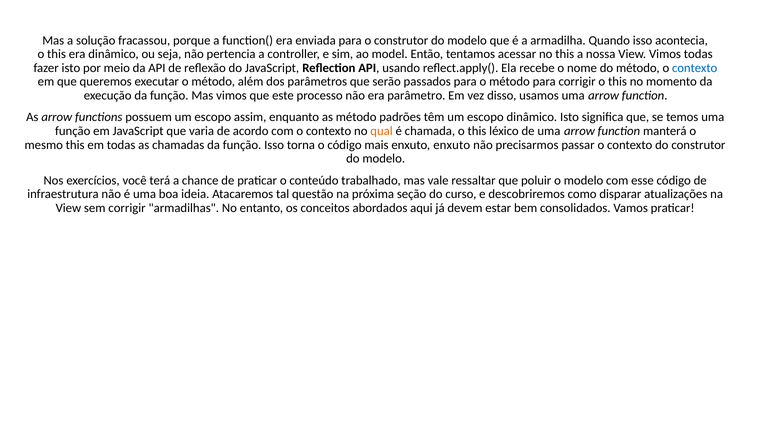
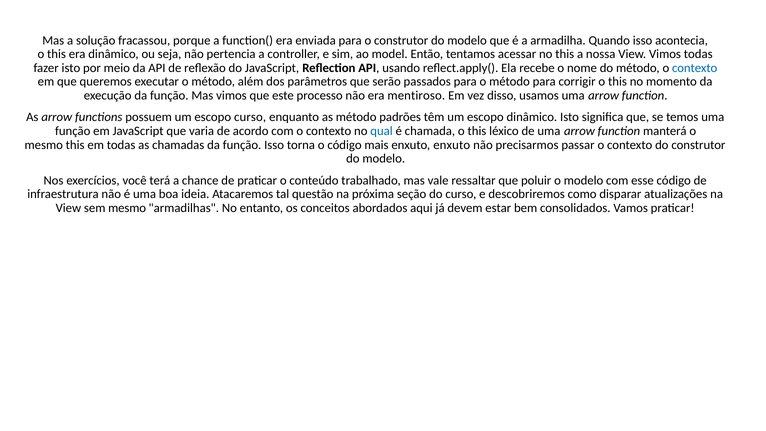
parâmetro: parâmetro -> mentiroso
escopo assim: assim -> curso
qual colour: orange -> blue
sem corrigir: corrigir -> mesmo
